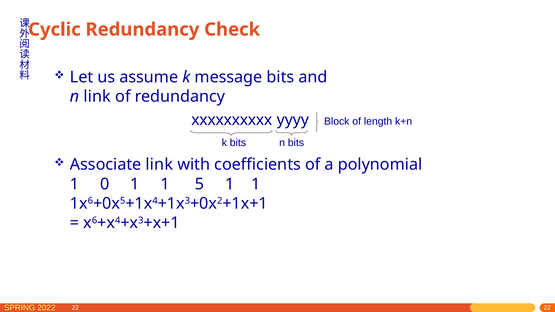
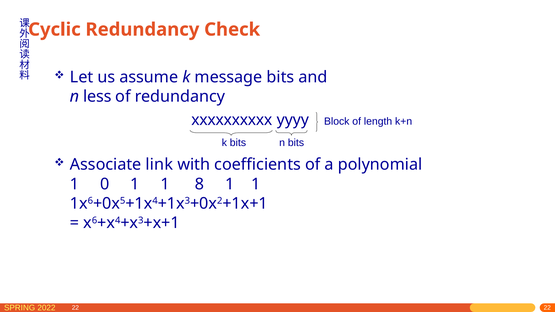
n link: link -> less
5: 5 -> 8
